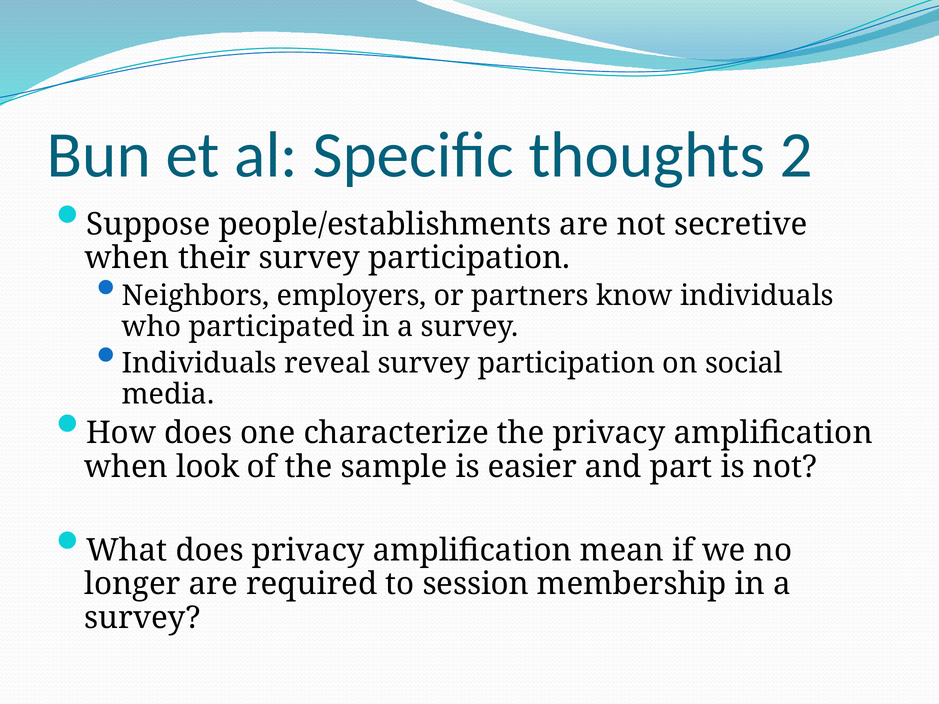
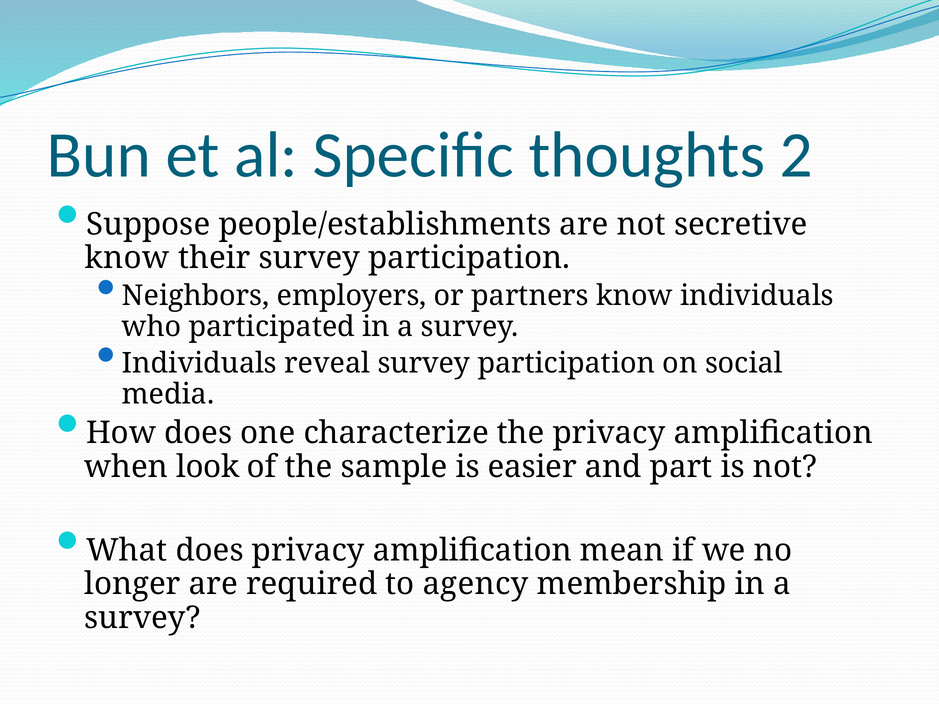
when at (127, 258): when -> know
session: session -> agency
